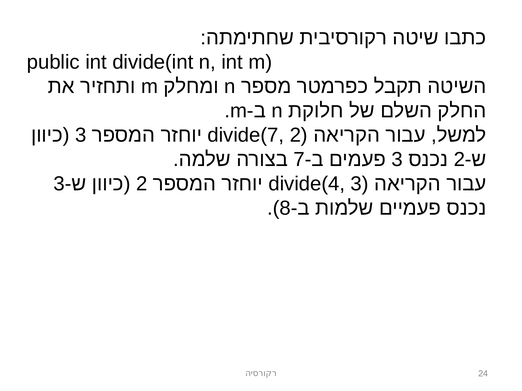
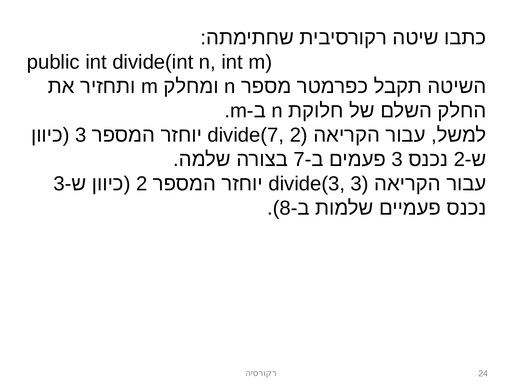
divide(4: divide(4 -> divide(3
